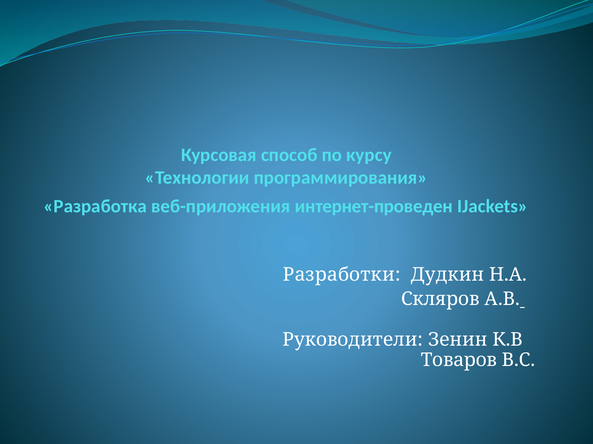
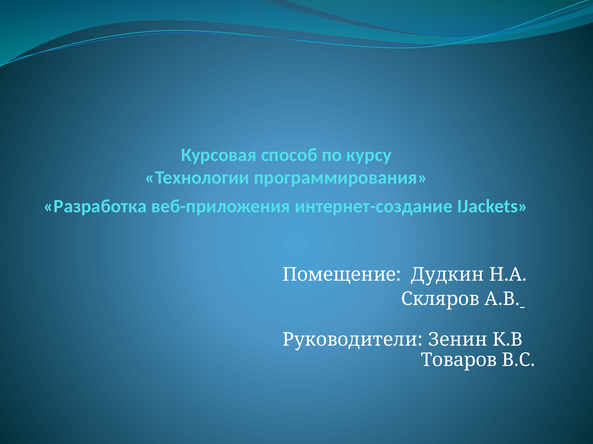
интернет-проведен: интернет-проведен -> интернет-создание
Разработки: Разработки -> Помещение
